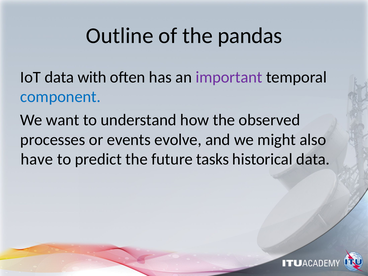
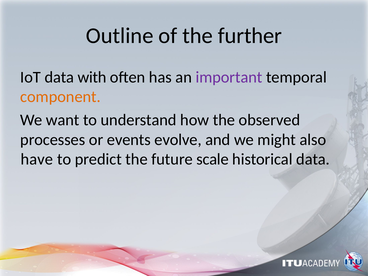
pandas: pandas -> further
component colour: blue -> orange
tasks: tasks -> scale
